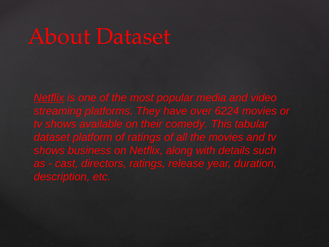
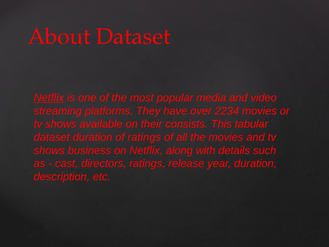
6224: 6224 -> 2234
comedy: comedy -> consists
dataset platform: platform -> duration
